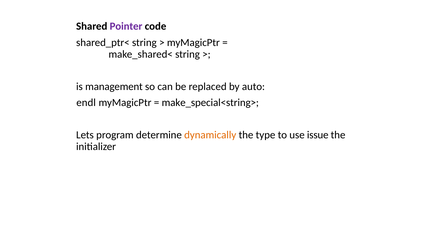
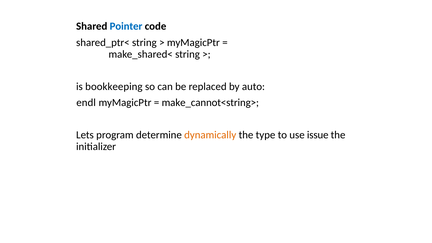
Pointer colour: purple -> blue
management: management -> bookkeeping
make_special<string>: make_special<string> -> make_cannot<string>
